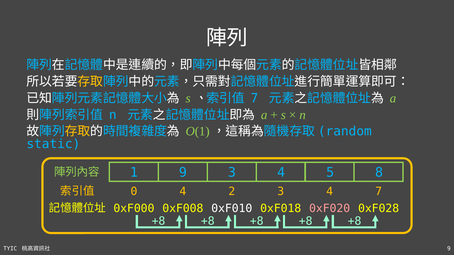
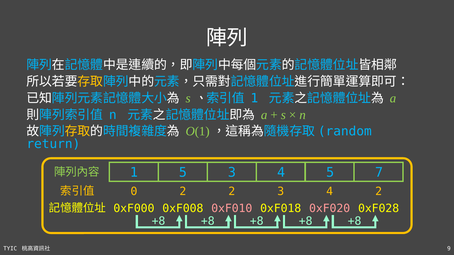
7 at (254, 98): 7 -> 1
static: static -> return
1 9: 9 -> 5
8: 8 -> 7
0 4: 4 -> 2
4 7: 7 -> 2
0xF010 colour: white -> pink
